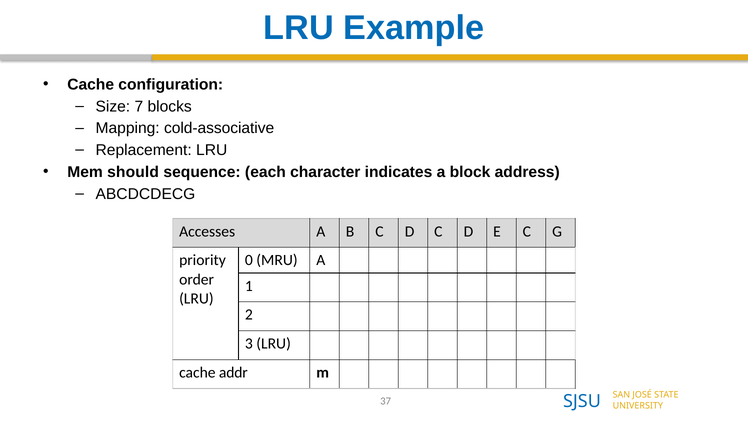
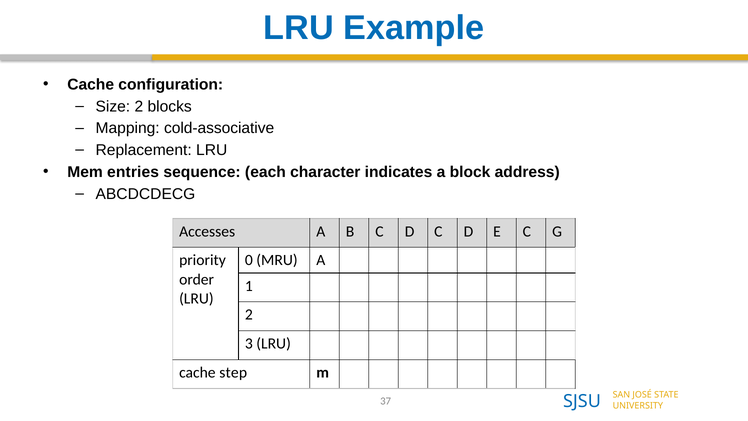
Size 7: 7 -> 2
should: should -> entries
addr: addr -> step
